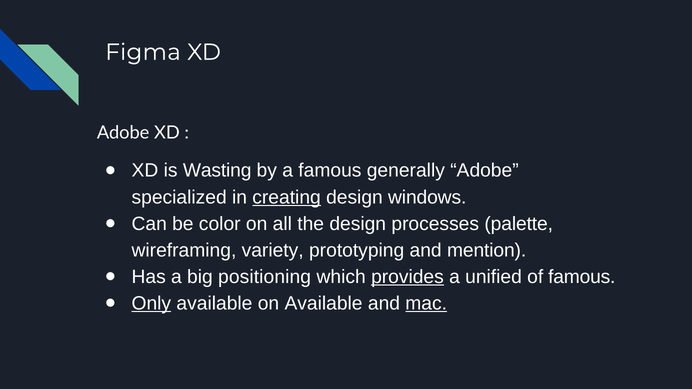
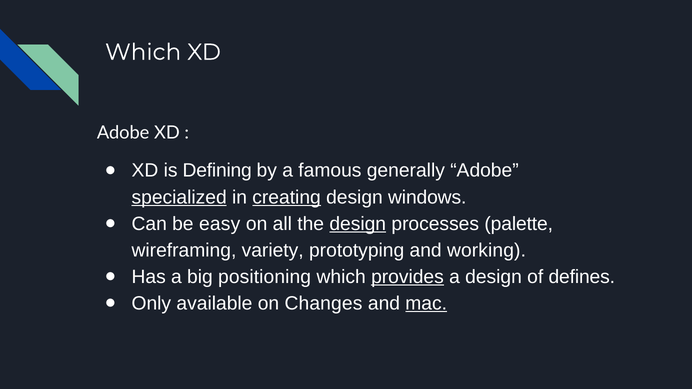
Figma at (143, 52): Figma -> Which
Wasting: Wasting -> Defining
specialized underline: none -> present
color: color -> easy
design at (358, 224) underline: none -> present
mention: mention -> working
a unified: unified -> design
of famous: famous -> defines
Only underline: present -> none
on Available: Available -> Changes
